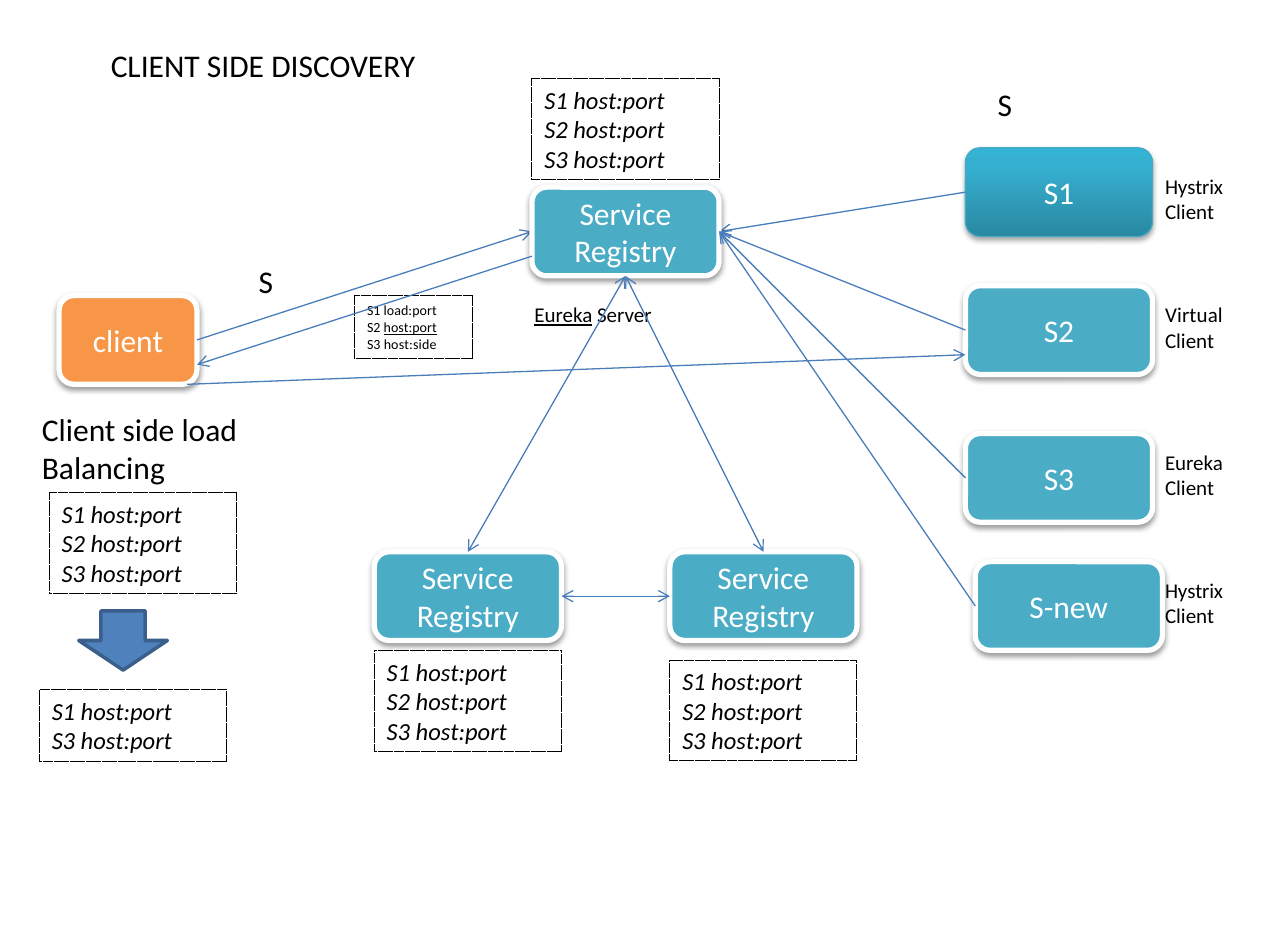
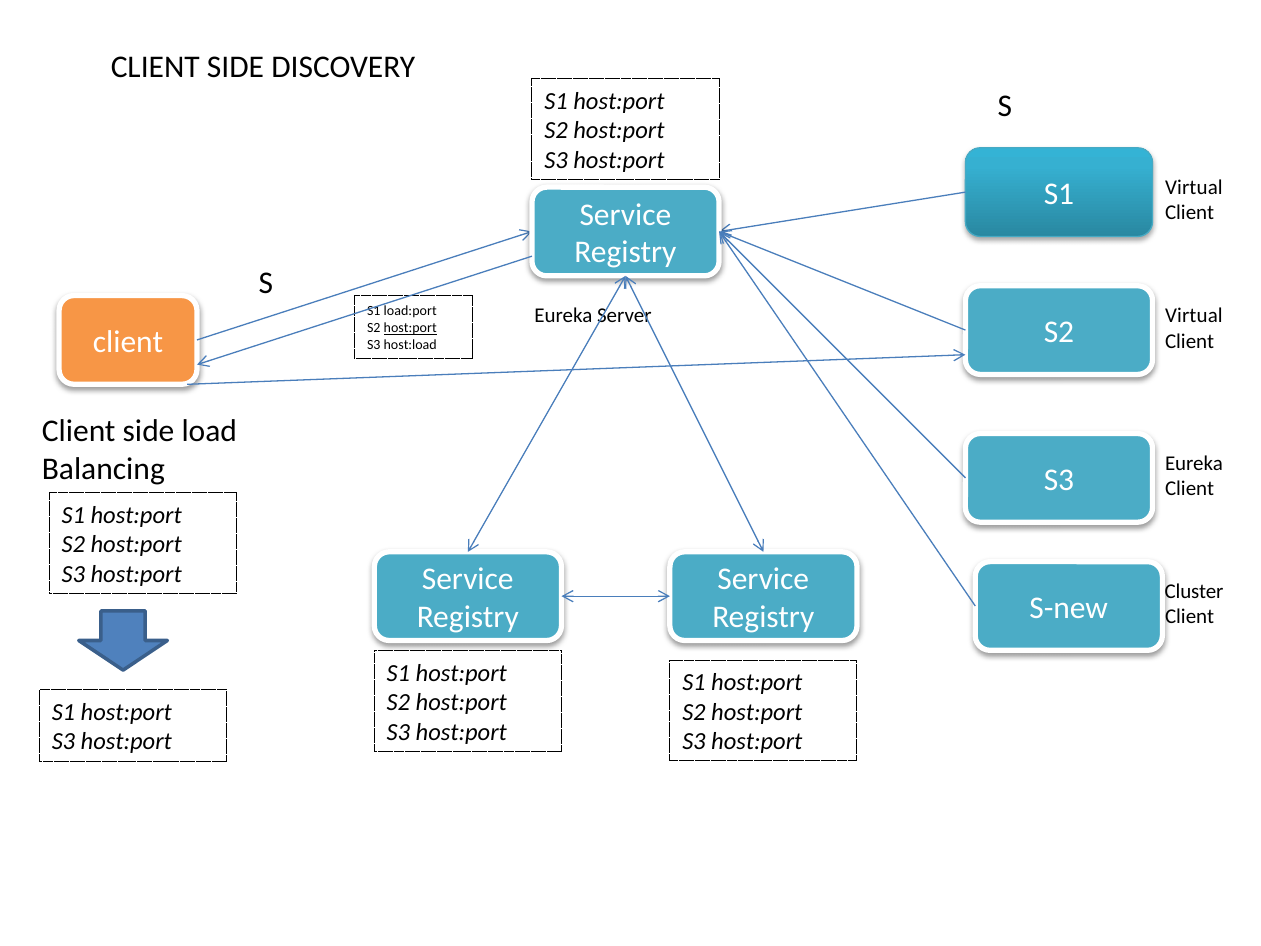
Hystrix at (1194, 188): Hystrix -> Virtual
Eureka at (563, 316) underline: present -> none
host:side: host:side -> host:load
Hystrix at (1194, 592): Hystrix -> Cluster
